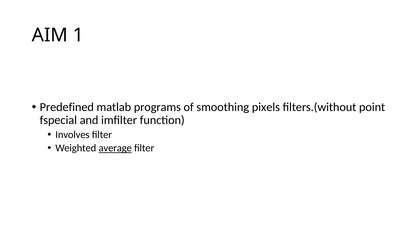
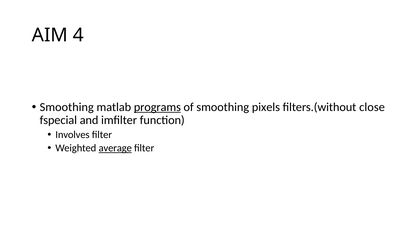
1: 1 -> 4
Predefined at (67, 107): Predefined -> Smoothing
programs underline: none -> present
point: point -> close
